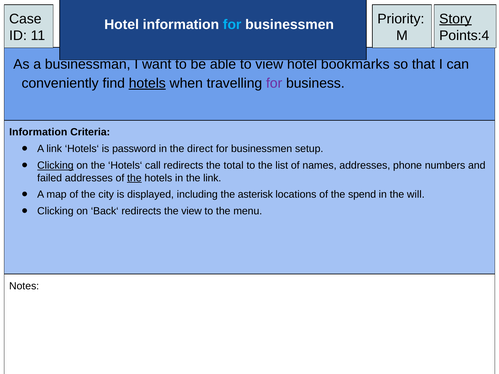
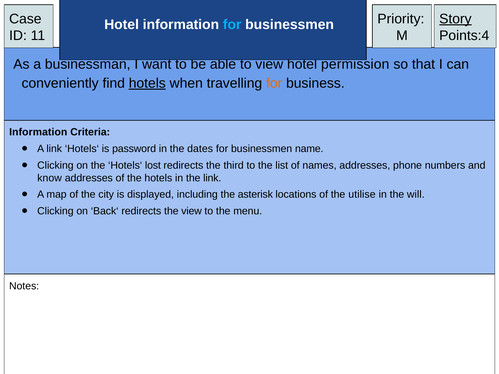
bookmarks: bookmarks -> permission
for at (274, 83) colour: purple -> orange
direct: direct -> dates
setup: setup -> name
Clicking at (55, 166) underline: present -> none
call: call -> lost
total: total -> third
failed: failed -> know
the at (134, 178) underline: present -> none
spend: spend -> utilise
